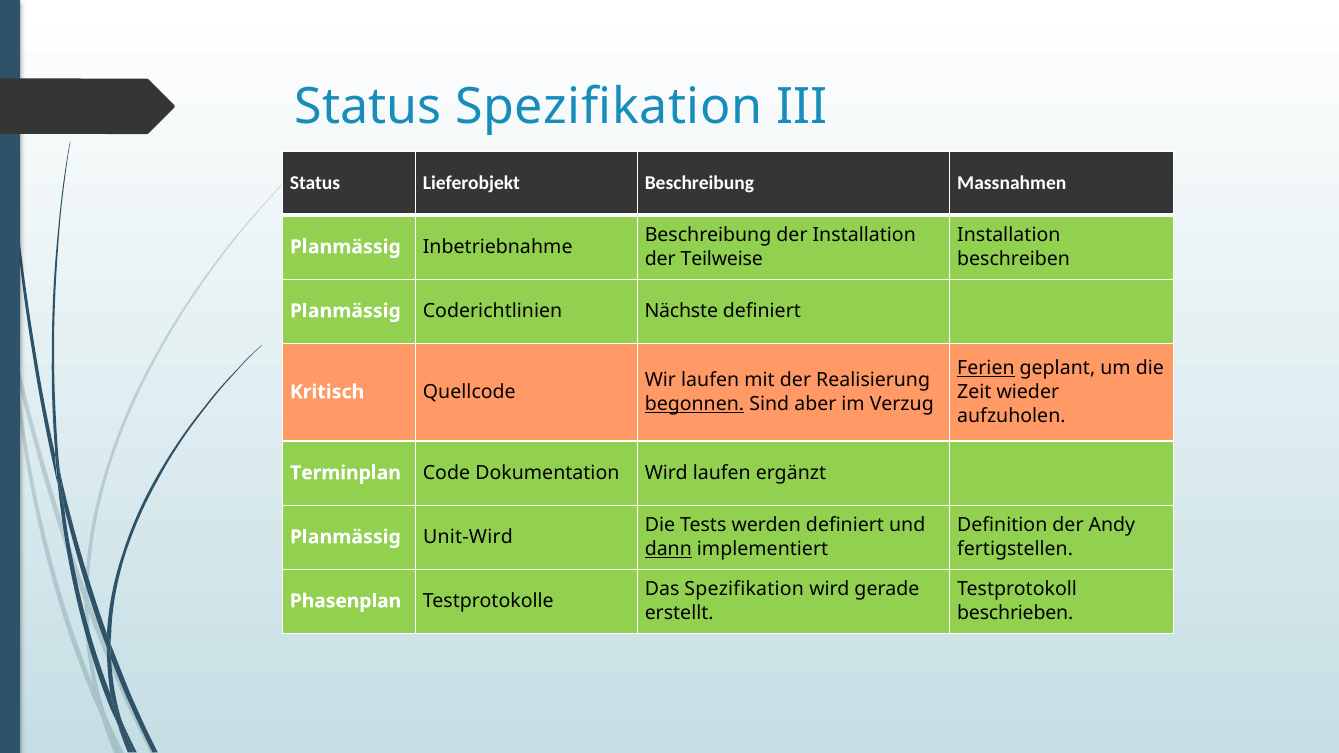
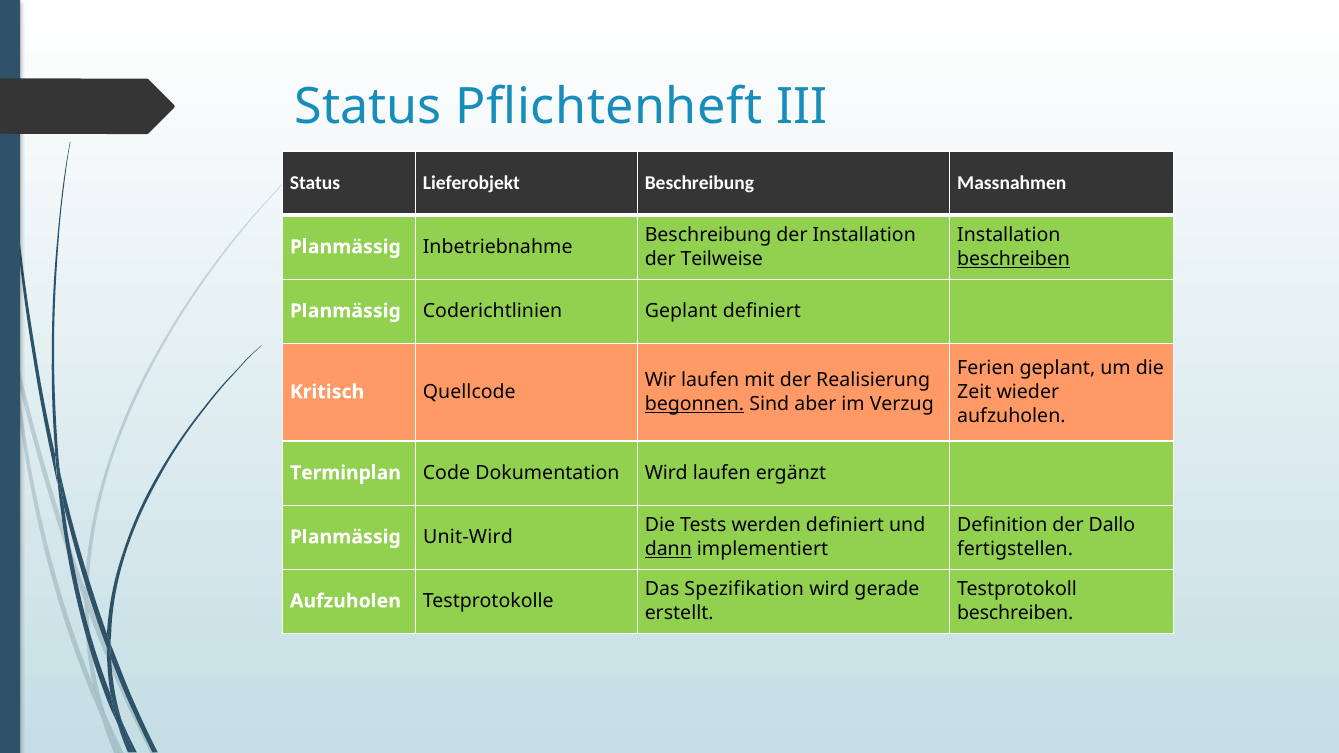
Status Spezifikation: Spezifikation -> Pflichtenheft
beschreiben at (1014, 259) underline: none -> present
Coderichtlinien Nächste: Nächste -> Geplant
Ferien underline: present -> none
Andy: Andy -> Dallo
Phasenplan at (345, 601): Phasenplan -> Aufzuholen
beschrieben at (1015, 613): beschrieben -> beschreiben
